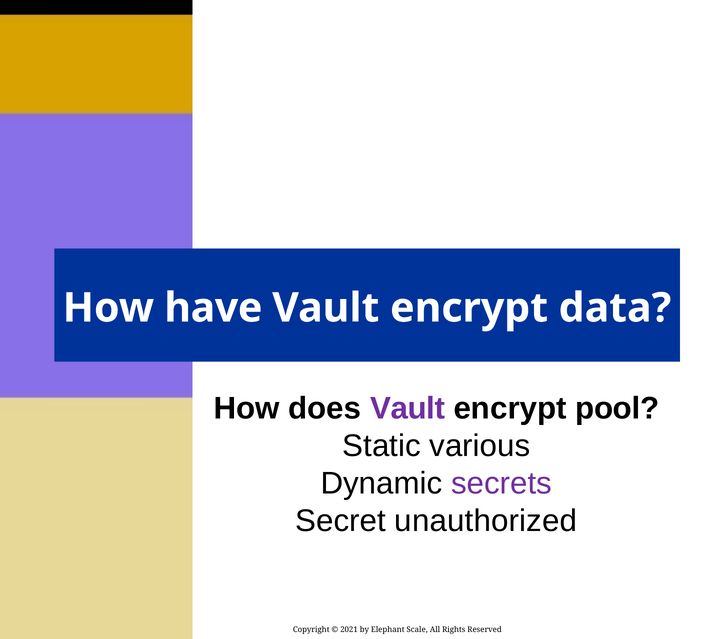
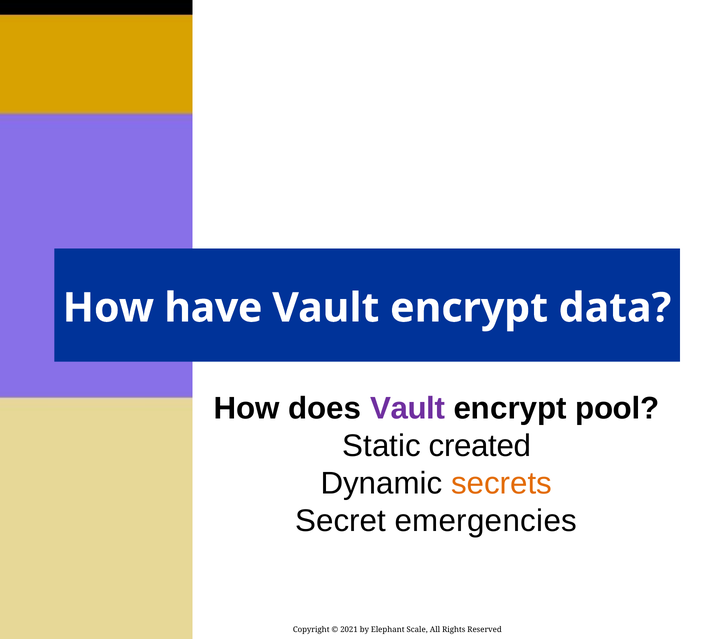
various: various -> created
secrets colour: purple -> orange
unauthorized: unauthorized -> emergencies
